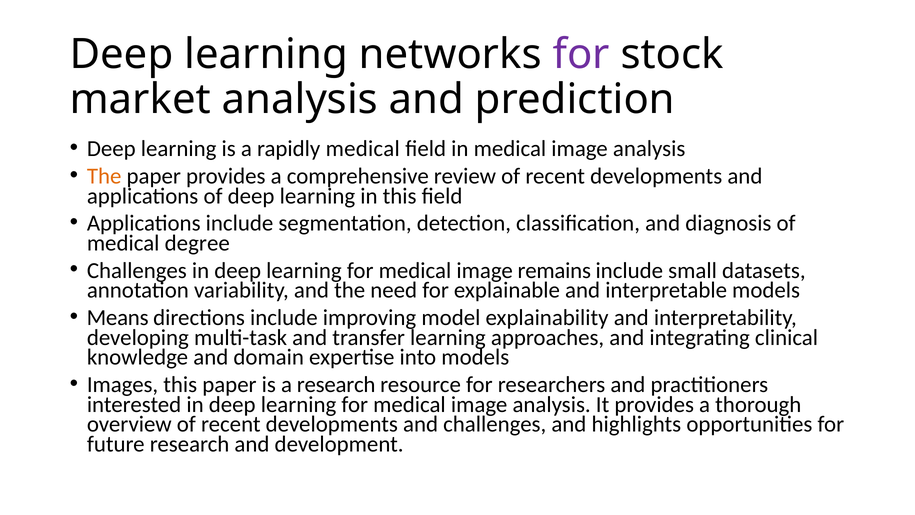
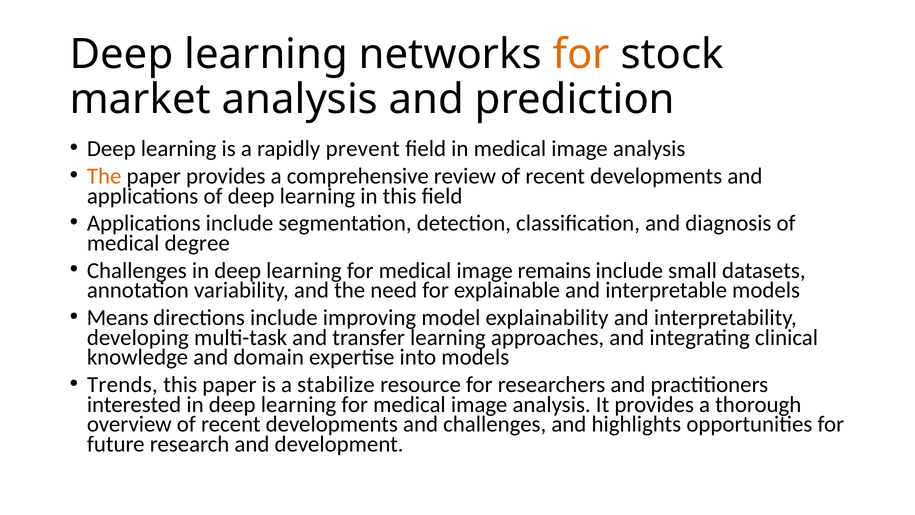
for at (581, 54) colour: purple -> orange
rapidly medical: medical -> prevent
Images: Images -> Trends
a research: research -> stabilize
